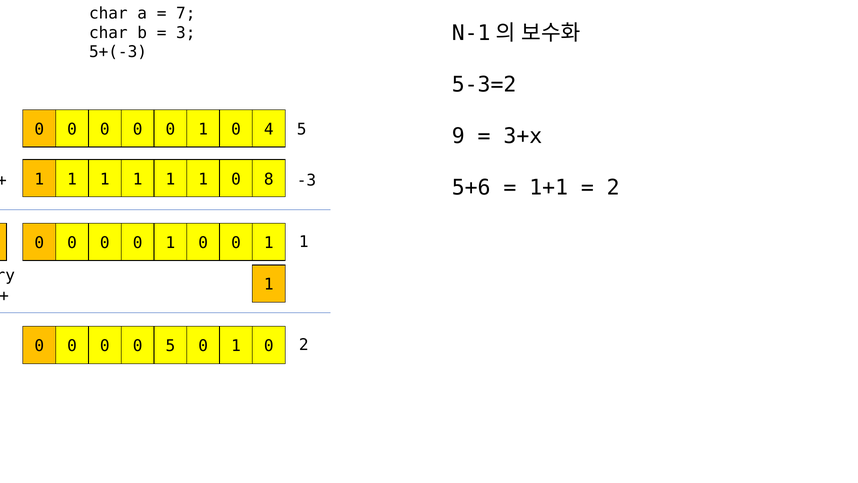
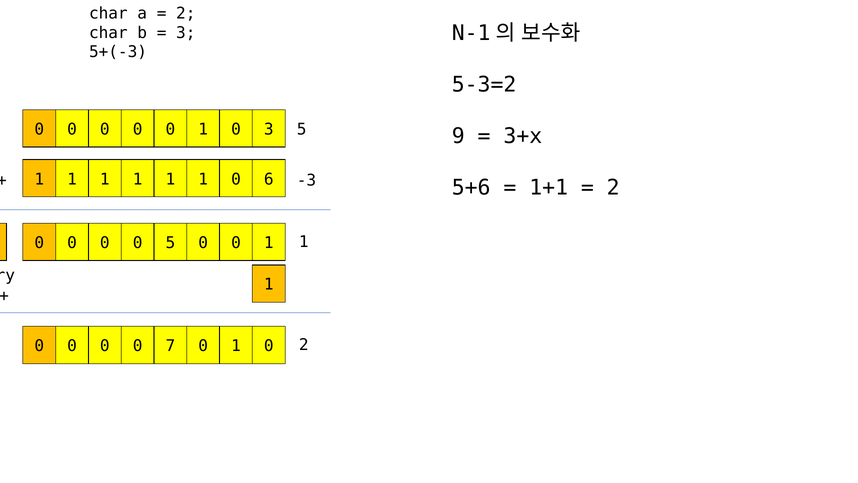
7 at (186, 13): 7 -> 2
0 4: 4 -> 3
8: 8 -> 6
1 at (170, 243): 1 -> 5
0 5: 5 -> 7
